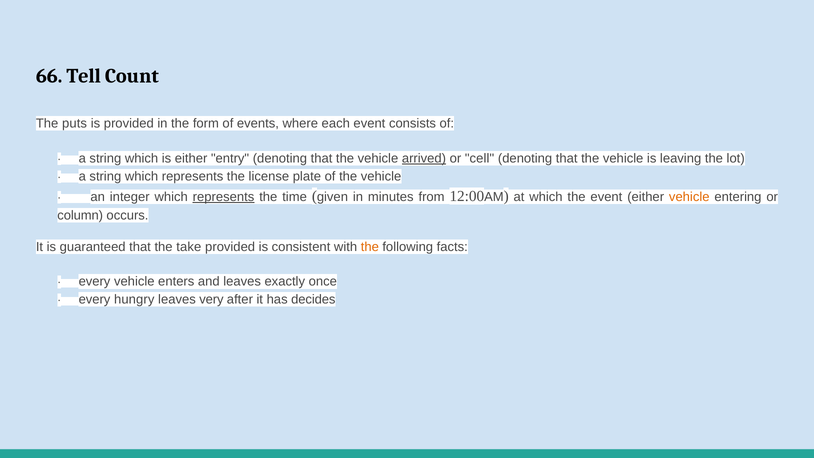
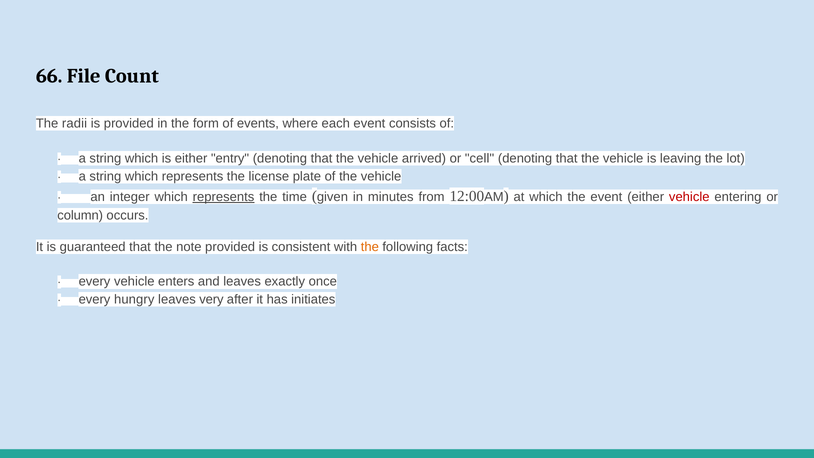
Tell: Tell -> File
puts: puts -> radii
arrived underline: present -> none
vehicle at (689, 197) colour: orange -> red
take: take -> note
decides: decides -> initiates
